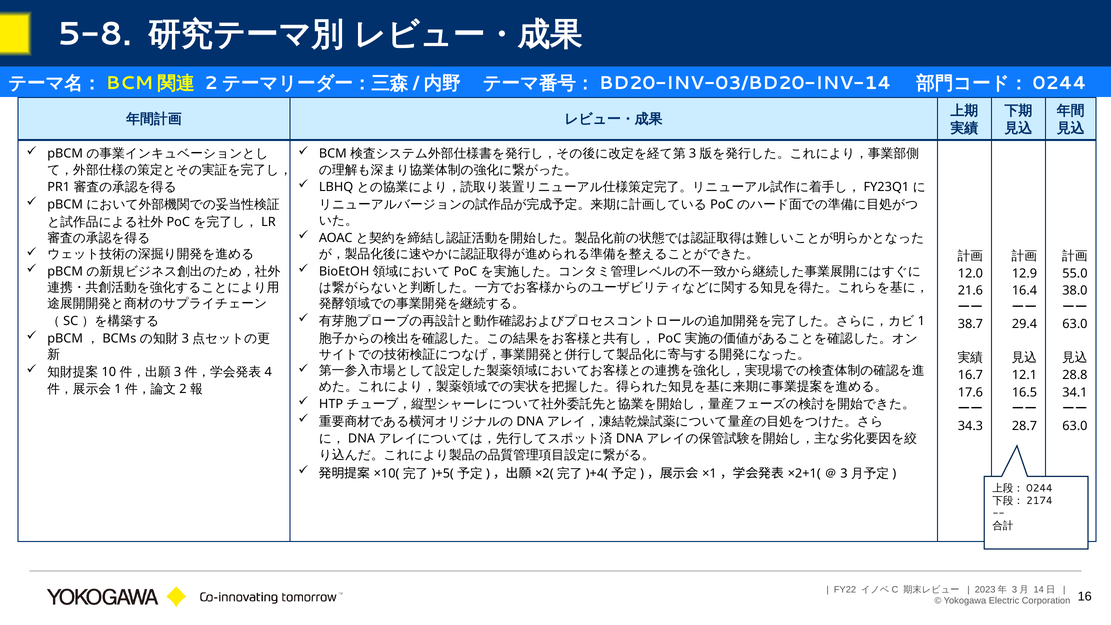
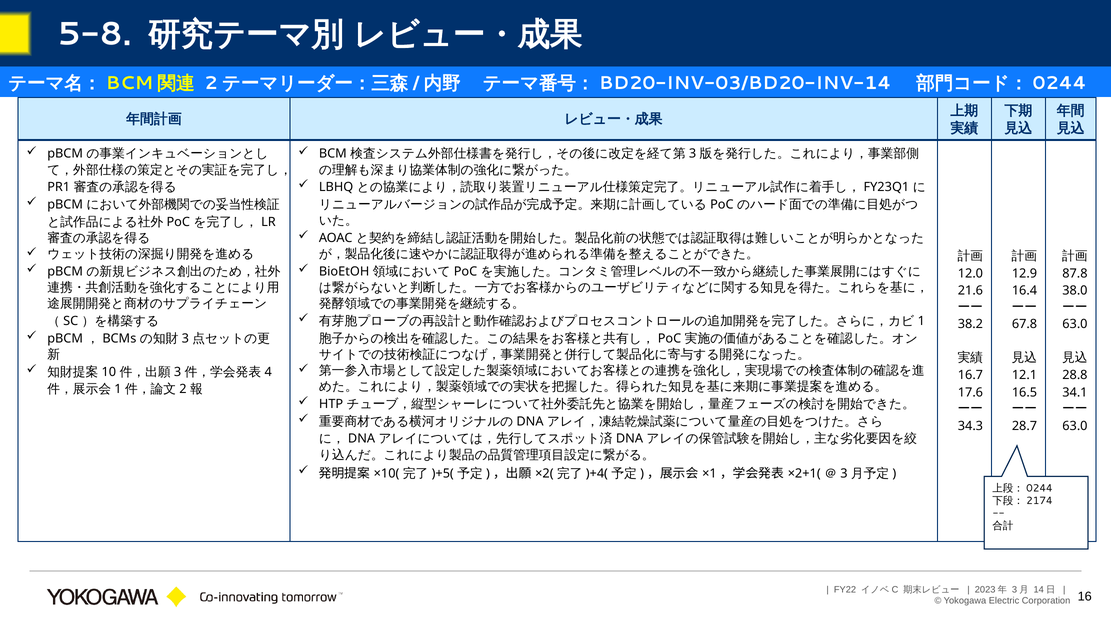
55.0: 55.0 -> 87.8
38.7: 38.7 -> 38.2
29.4: 29.4 -> 67.8
